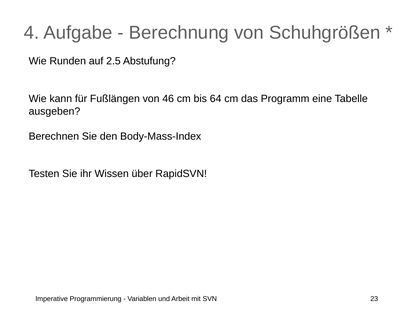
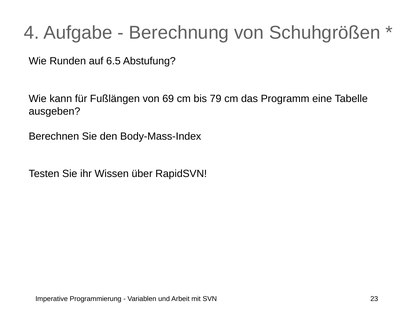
2.5: 2.5 -> 6.5
46: 46 -> 69
64: 64 -> 79
